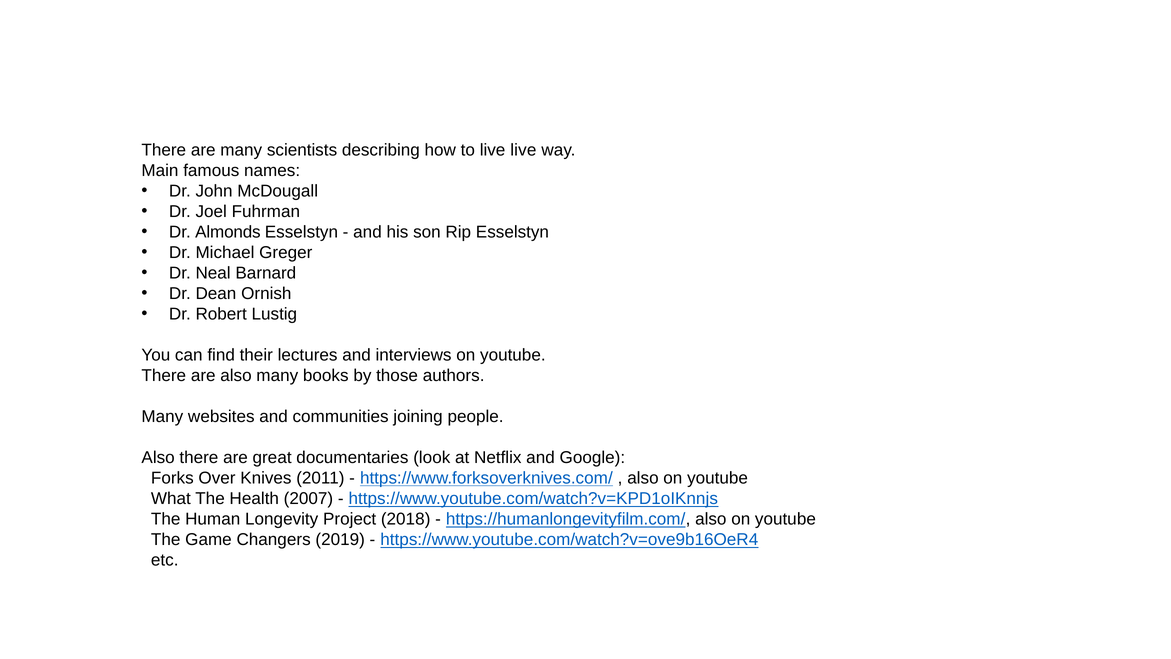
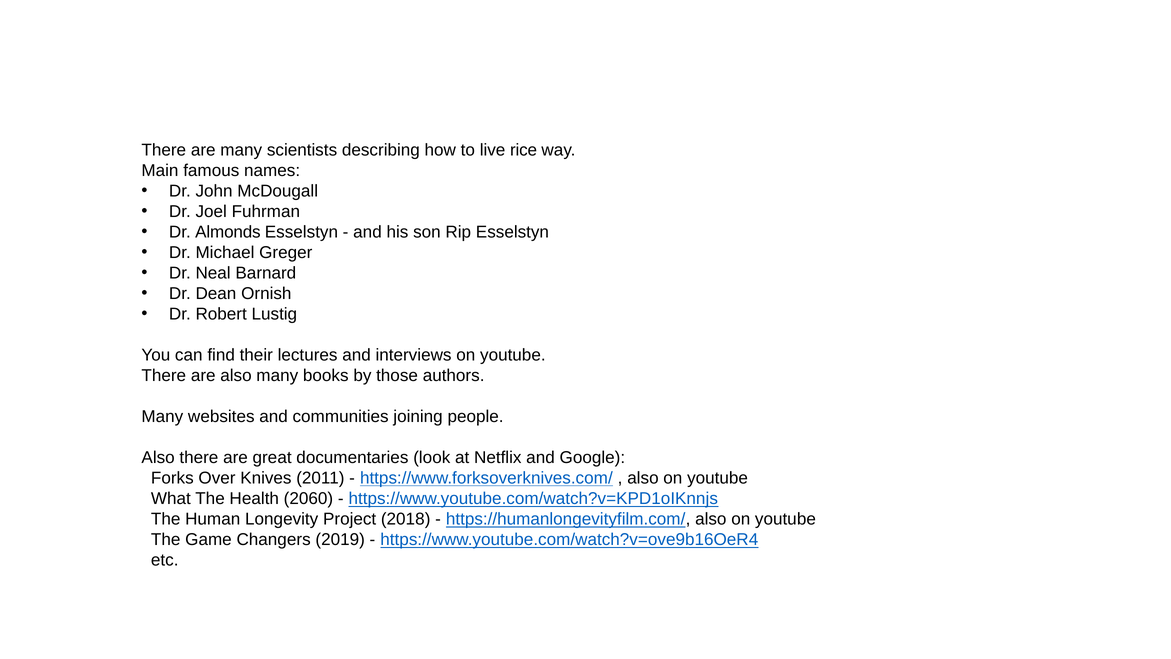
live live: live -> rice
2007: 2007 -> 2060
